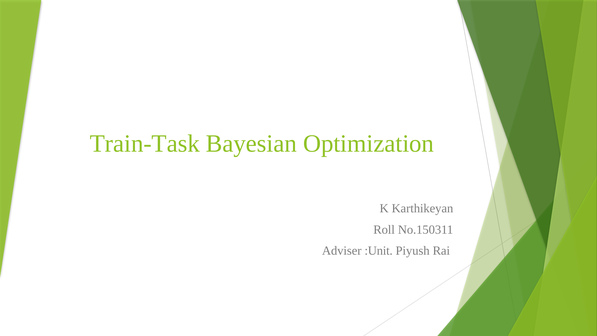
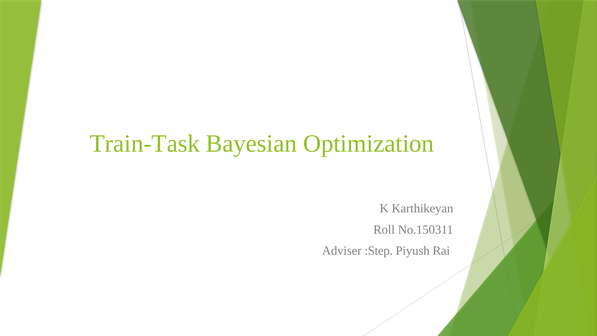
:Unit: :Unit -> :Step
